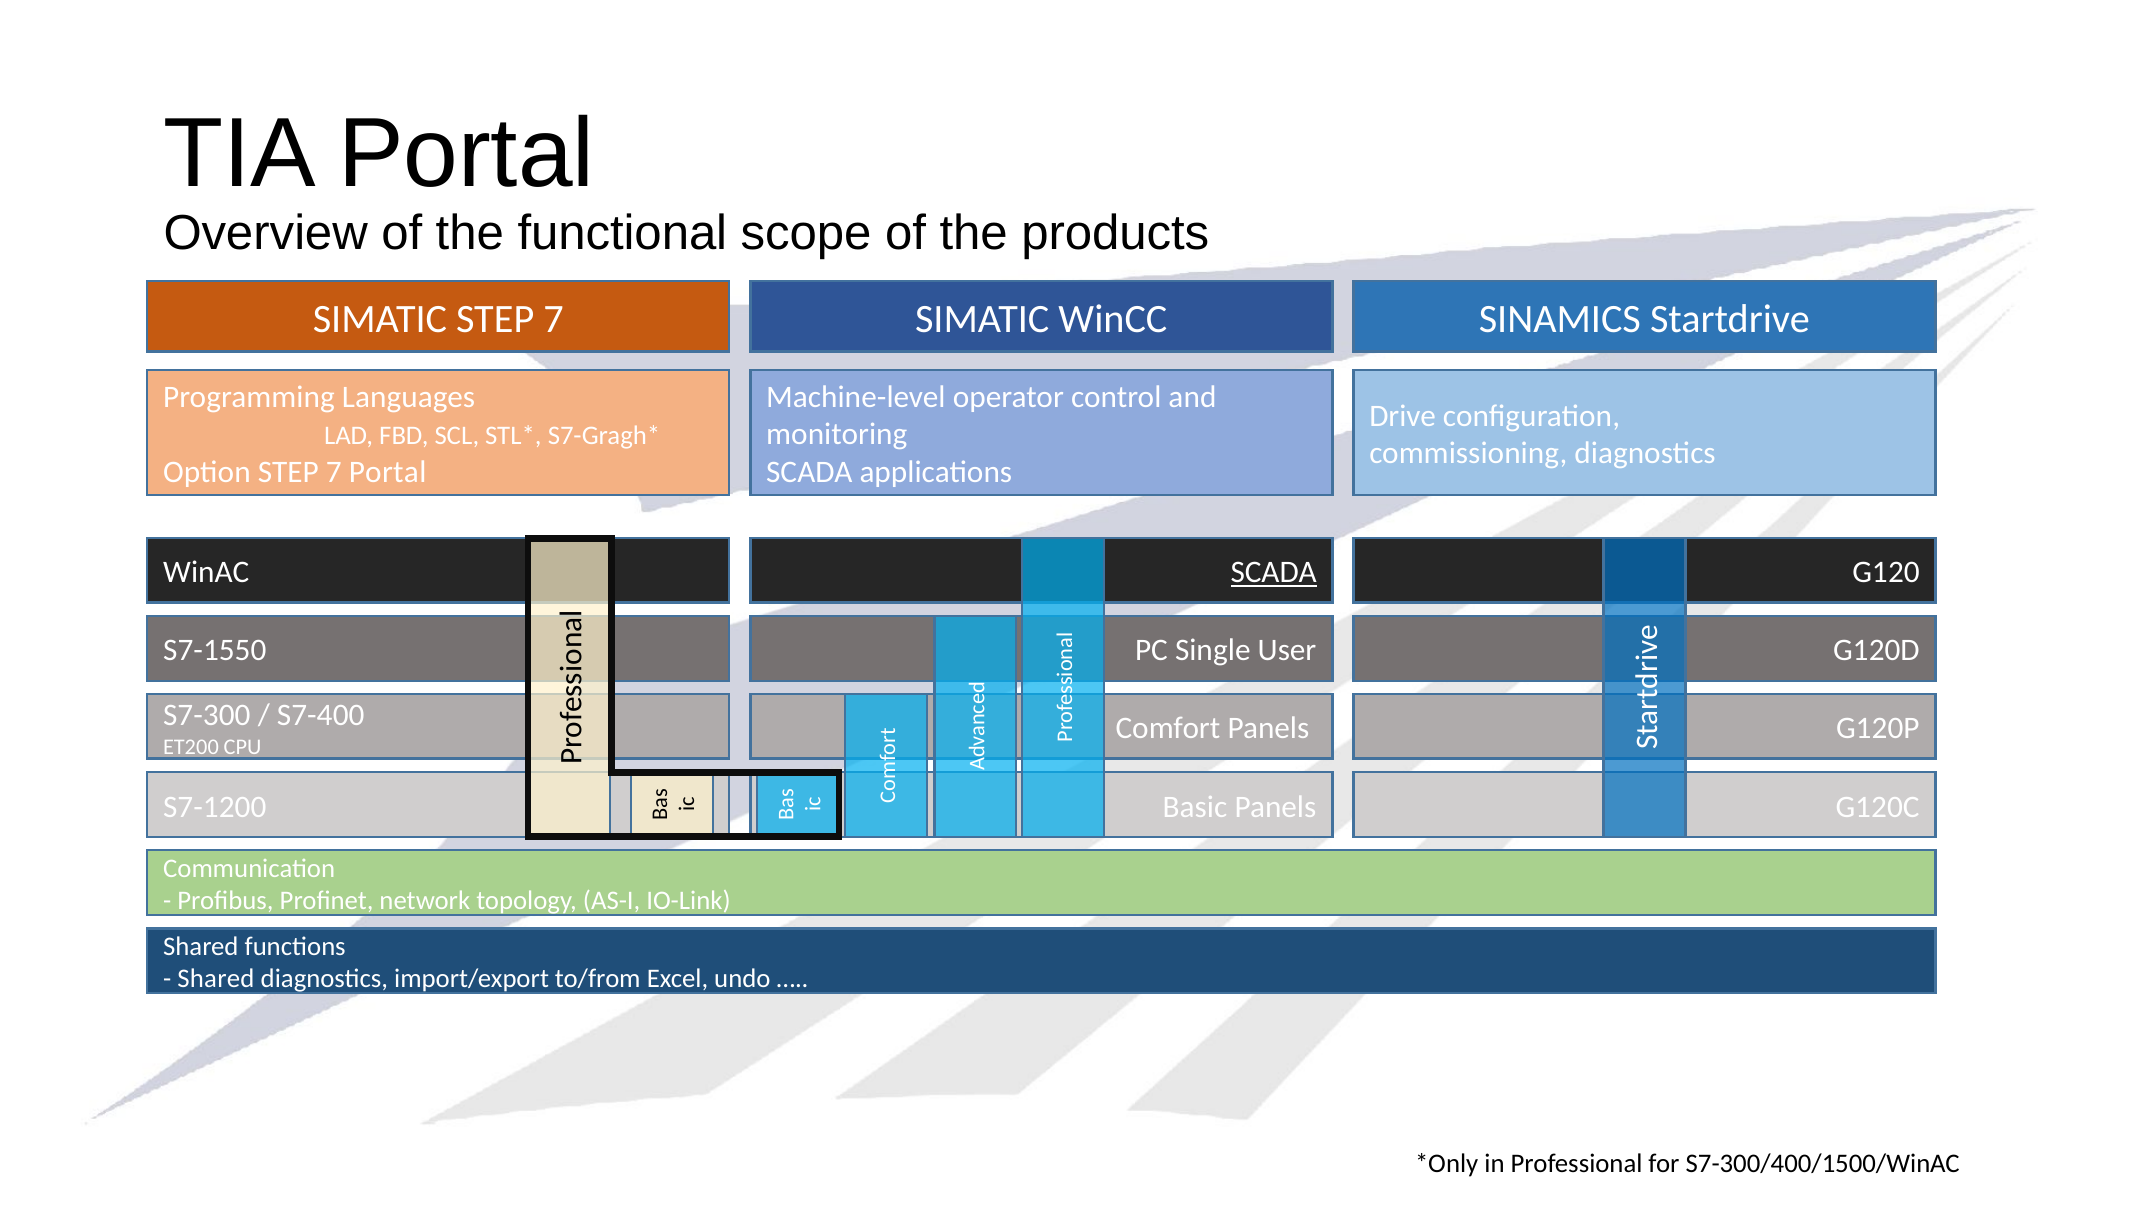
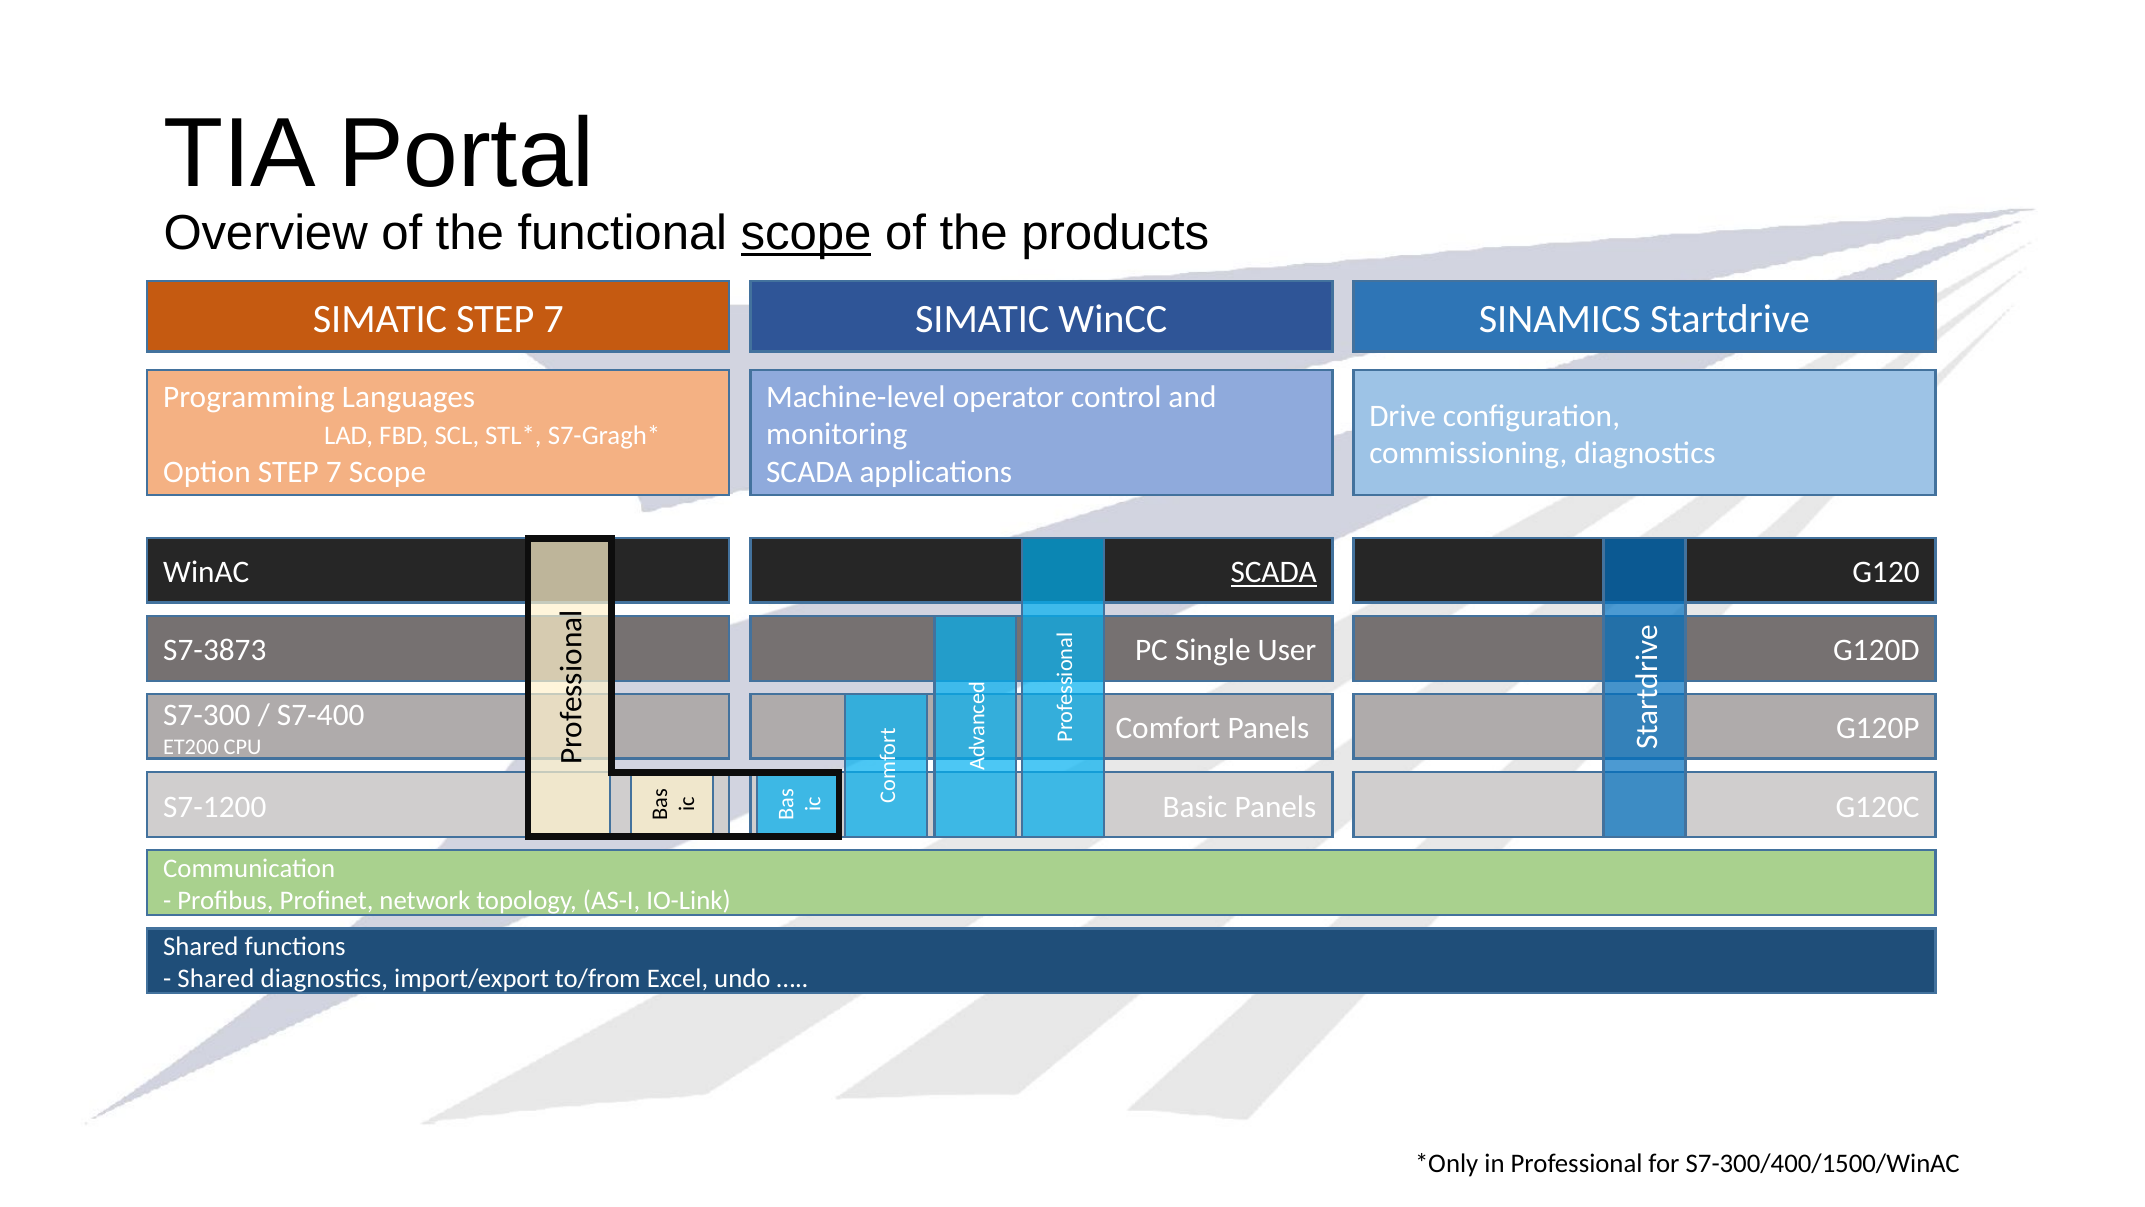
scope at (806, 234) underline: none -> present
7 Portal: Portal -> Scope
S7-1550: S7-1550 -> S7-3873
